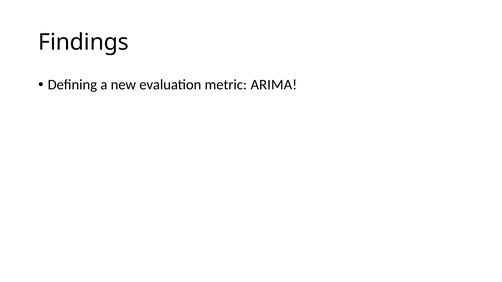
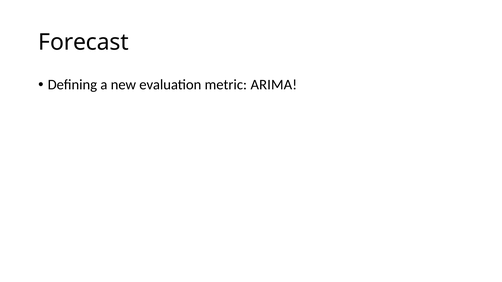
Findings: Findings -> Forecast
